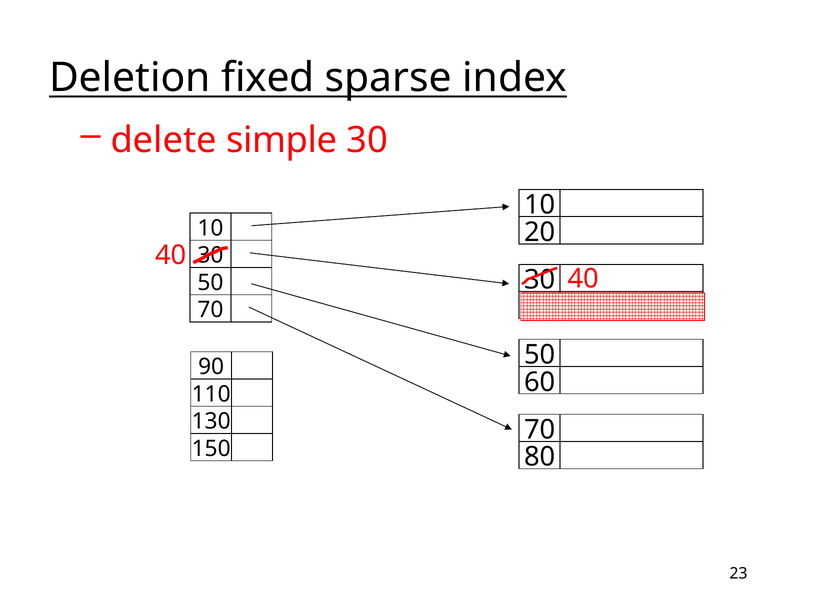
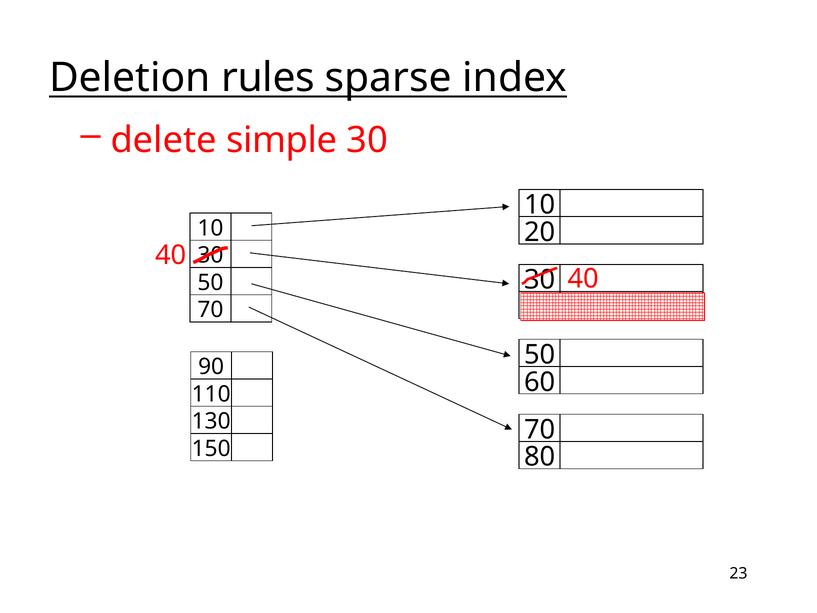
fixed: fixed -> rules
